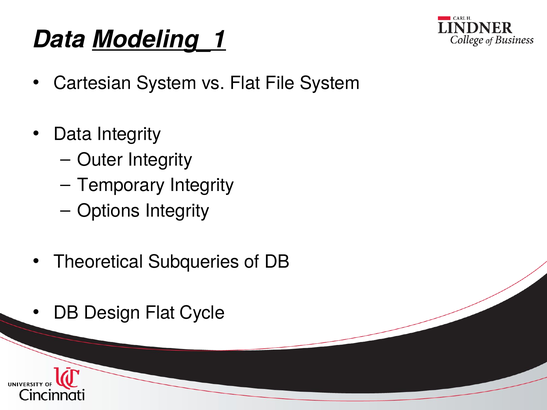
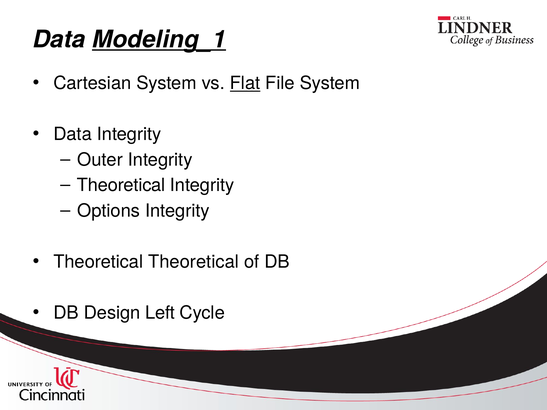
Flat at (245, 83) underline: none -> present
Temporary at (121, 185): Temporary -> Theoretical
Theoretical Subqueries: Subqueries -> Theoretical
Design Flat: Flat -> Left
